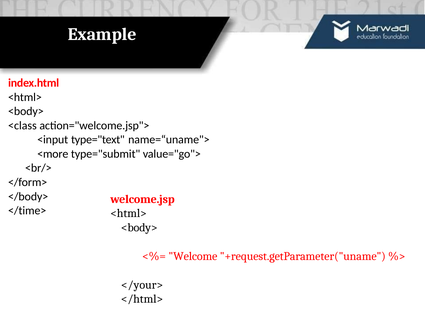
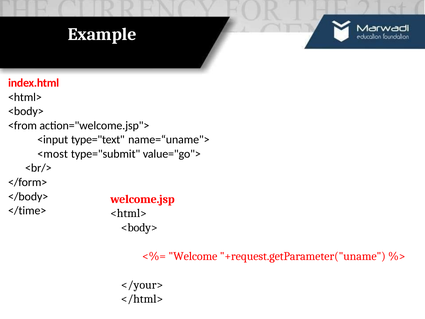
<class: <class -> <from
<more: <more -> <most
